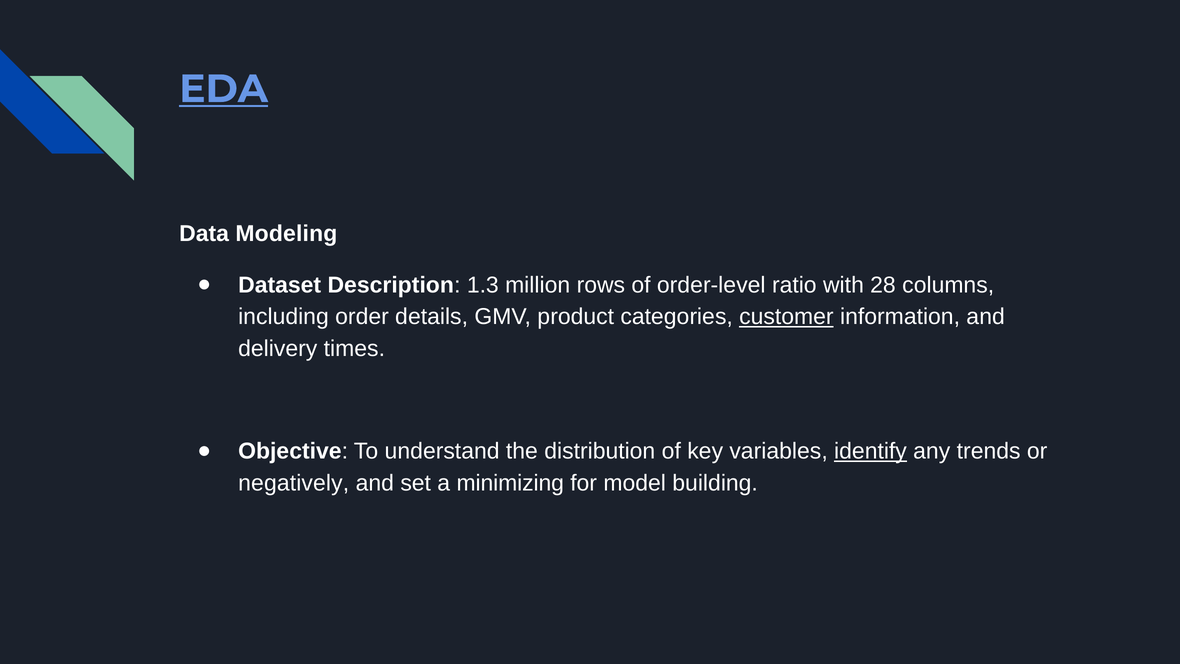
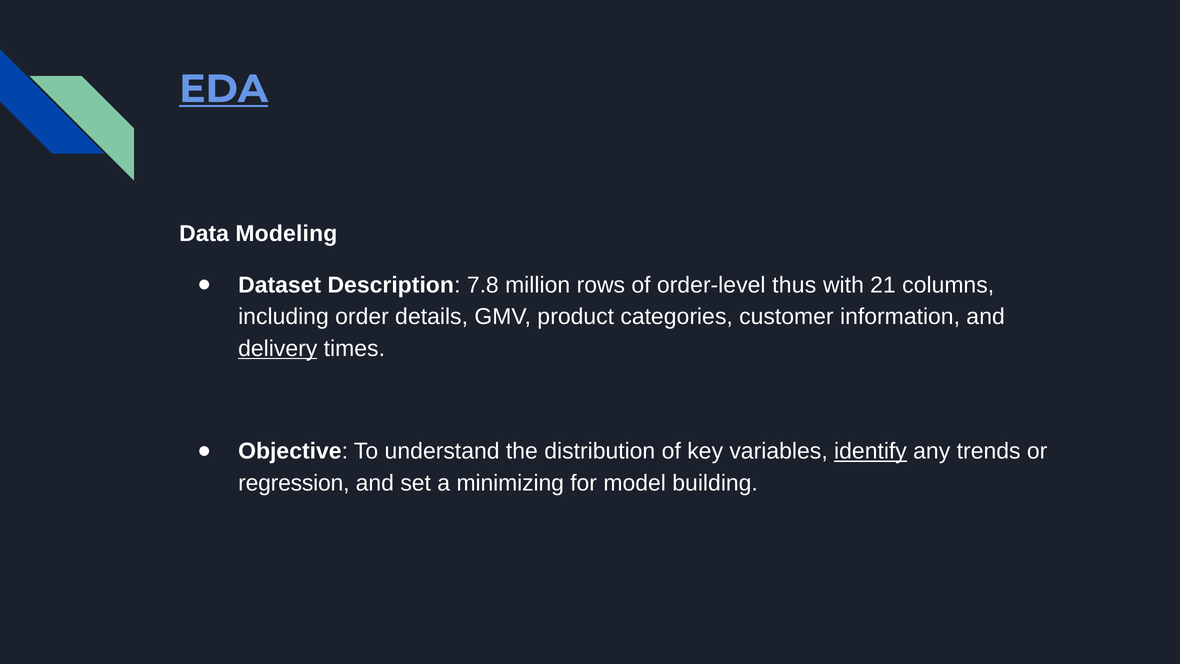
1.3: 1.3 -> 7.8
ratio: ratio -> thus
28: 28 -> 21
customer underline: present -> none
delivery underline: none -> present
negatively: negatively -> regression
